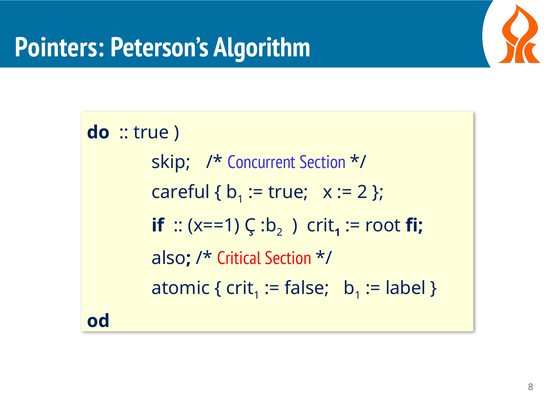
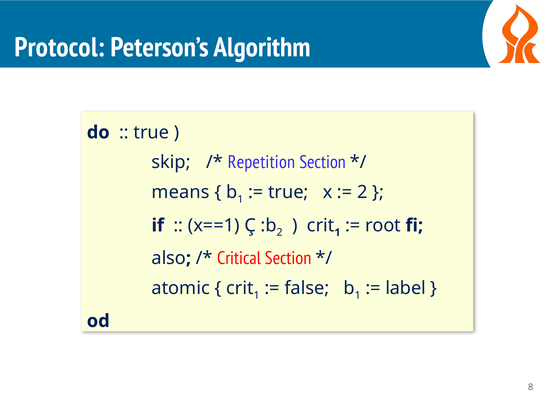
Pointers: Pointers -> Protocol
Concurrent: Concurrent -> Repetition
careful: careful -> means
